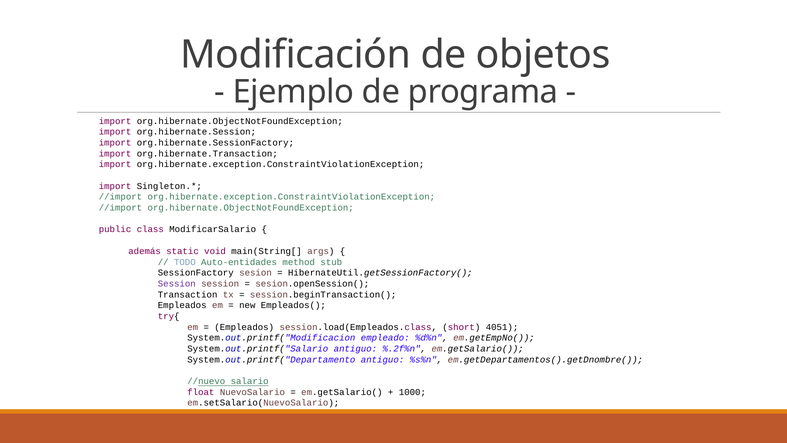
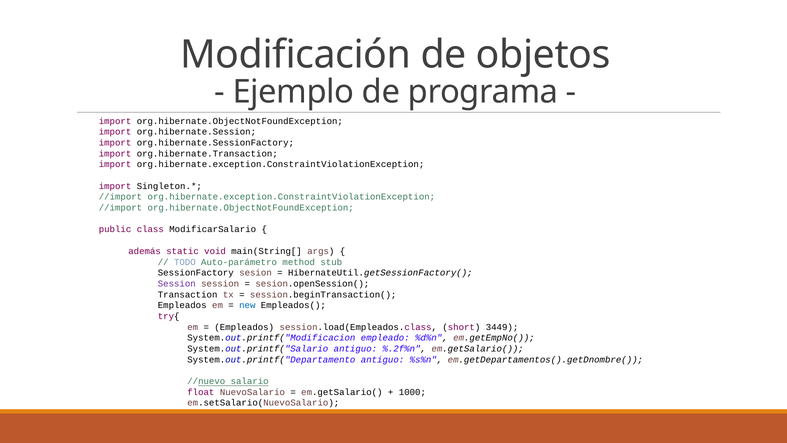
Auto-entidades: Auto-entidades -> Auto-parámetro
new colour: black -> blue
4051: 4051 -> 3449
